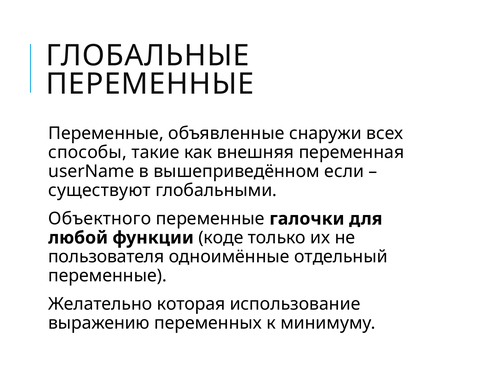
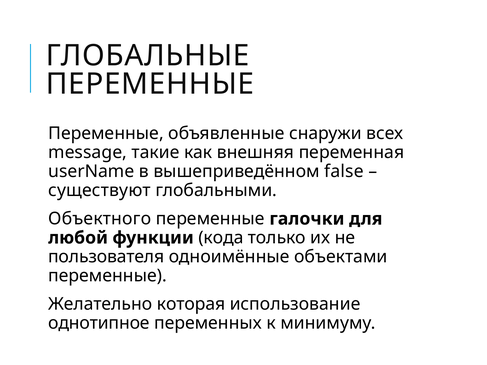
способы: способы -> message
если: если -> false
коде: коде -> кода
отдельный: отдельный -> объектами
выражению: выражению -> однотипное
